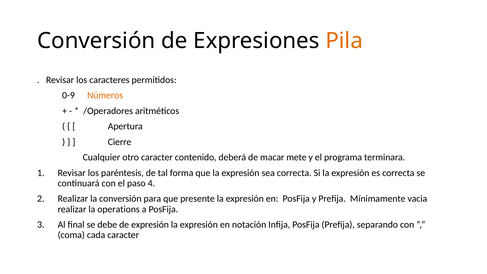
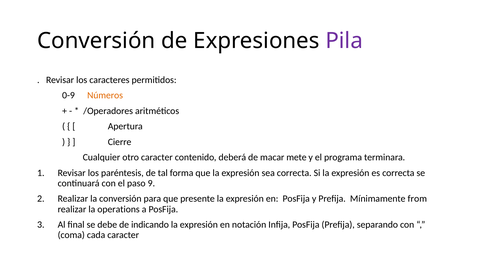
Pila colour: orange -> purple
4: 4 -> 9
vacia: vacia -> from
de expresión: expresión -> indicando
